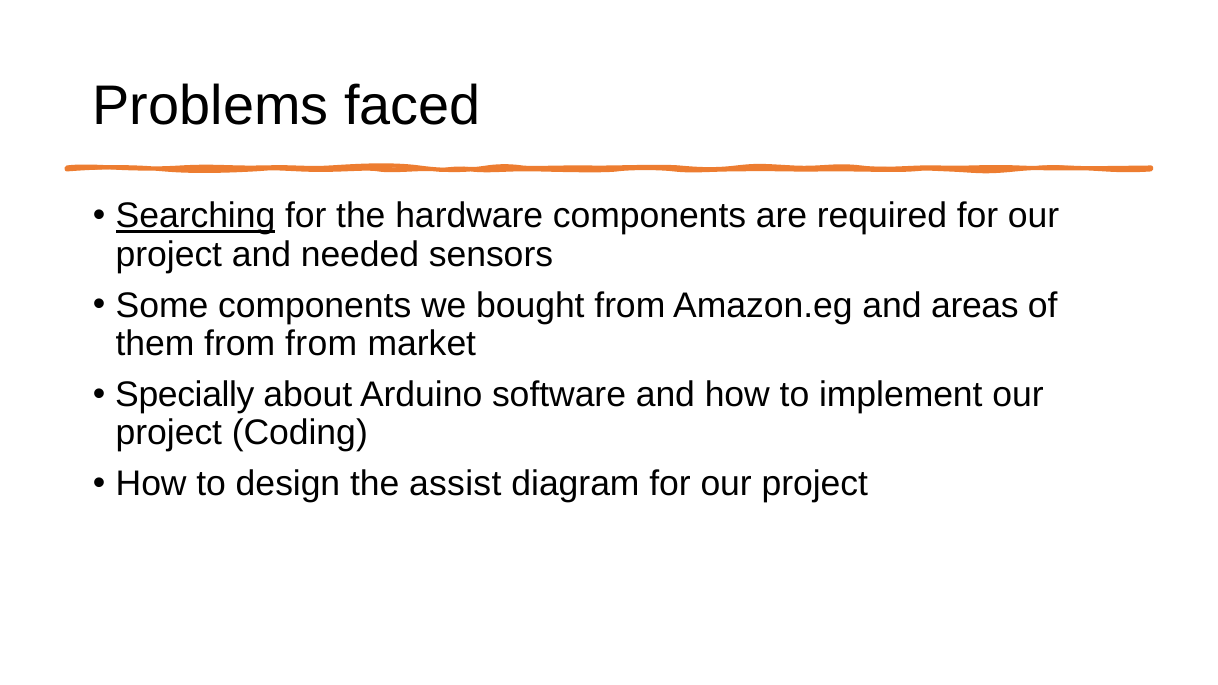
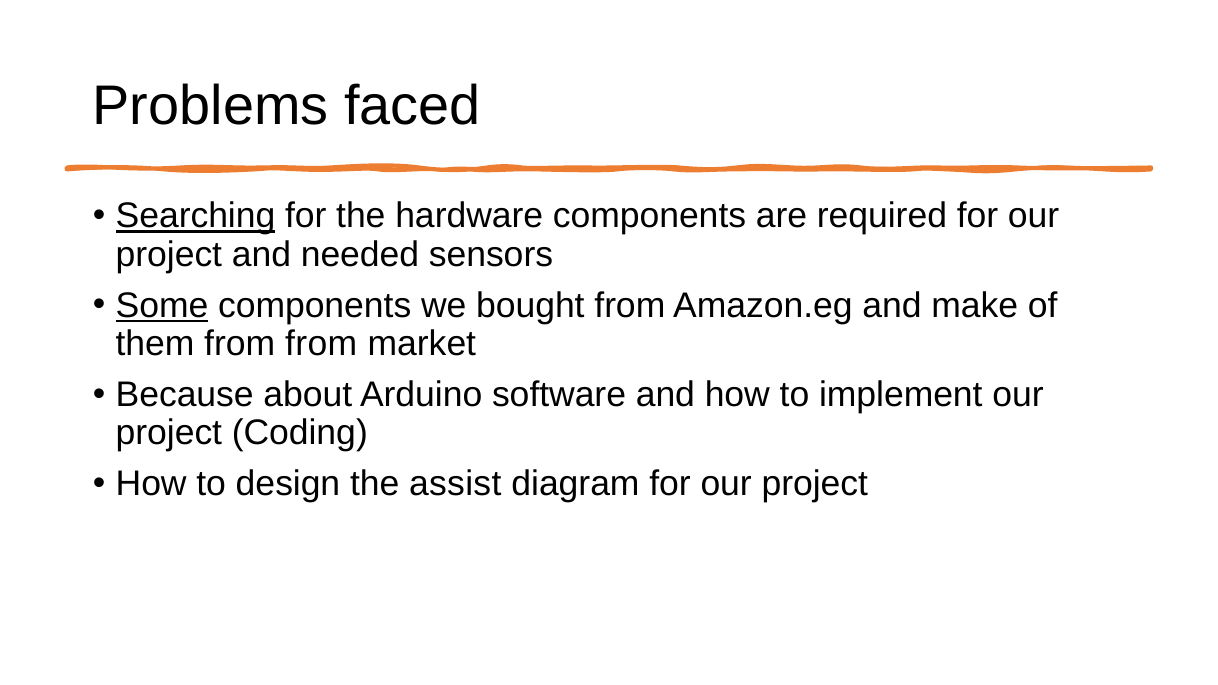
Some underline: none -> present
areas: areas -> make
Specially: Specially -> Because
